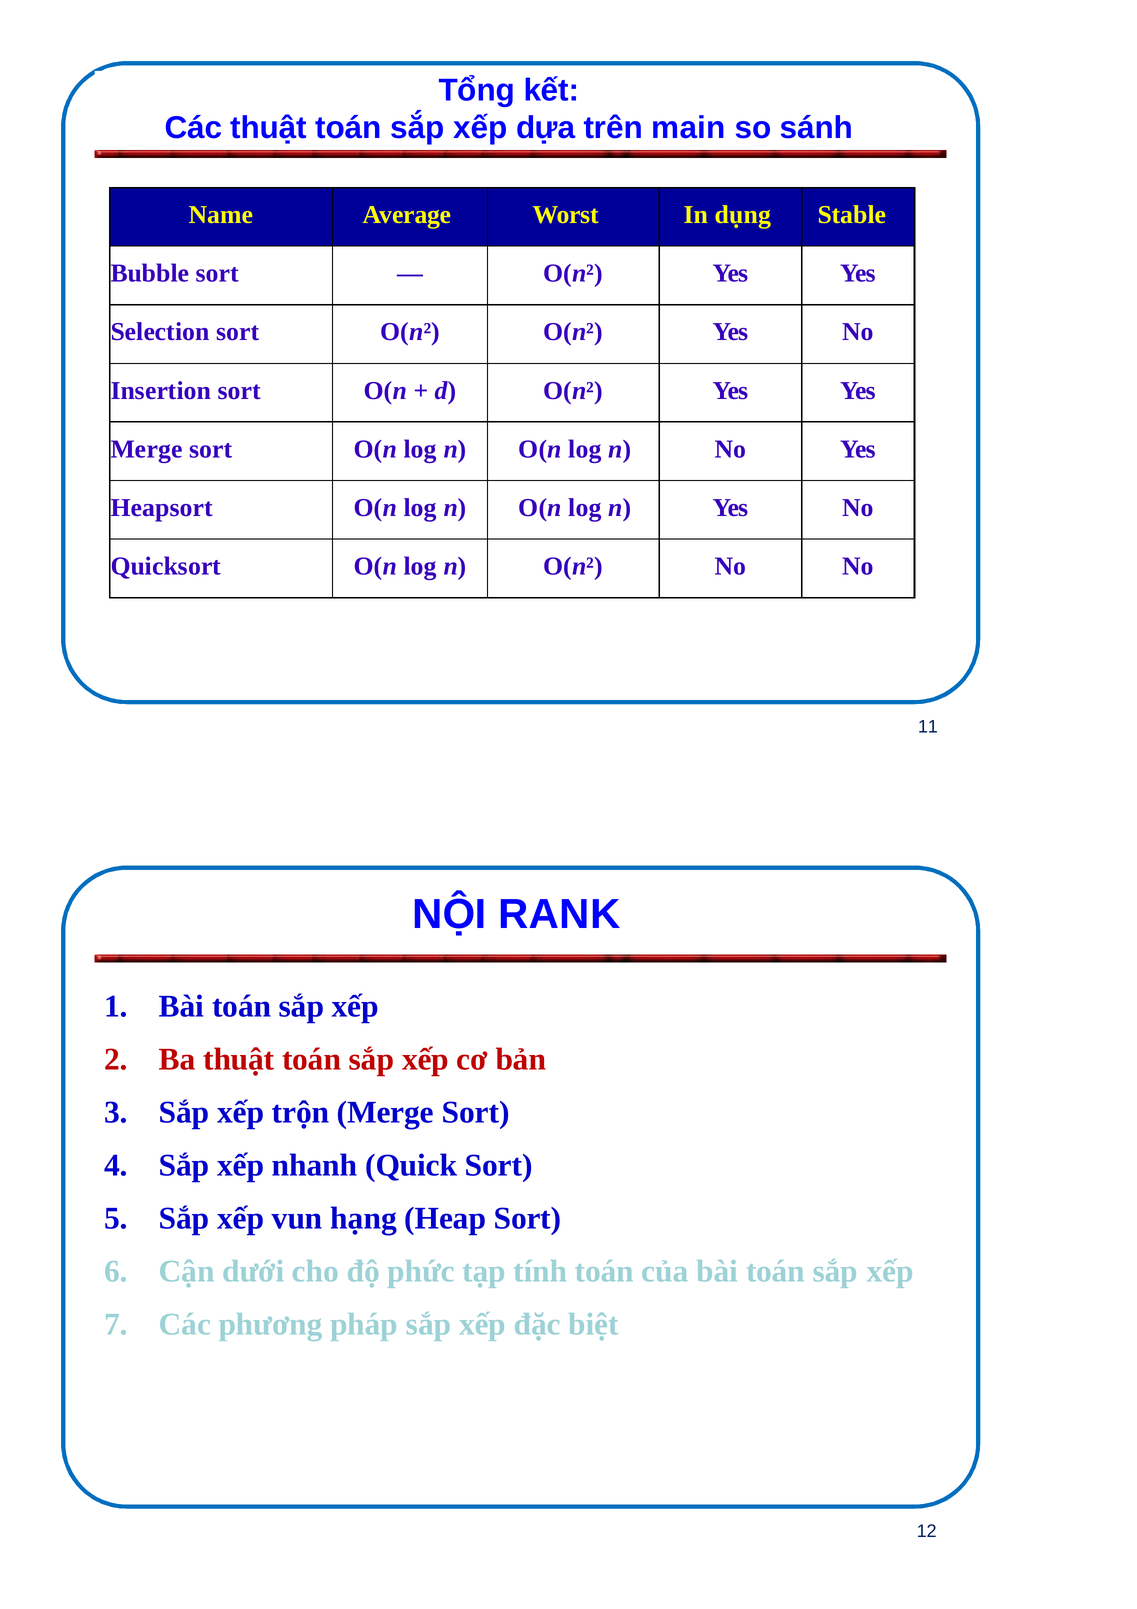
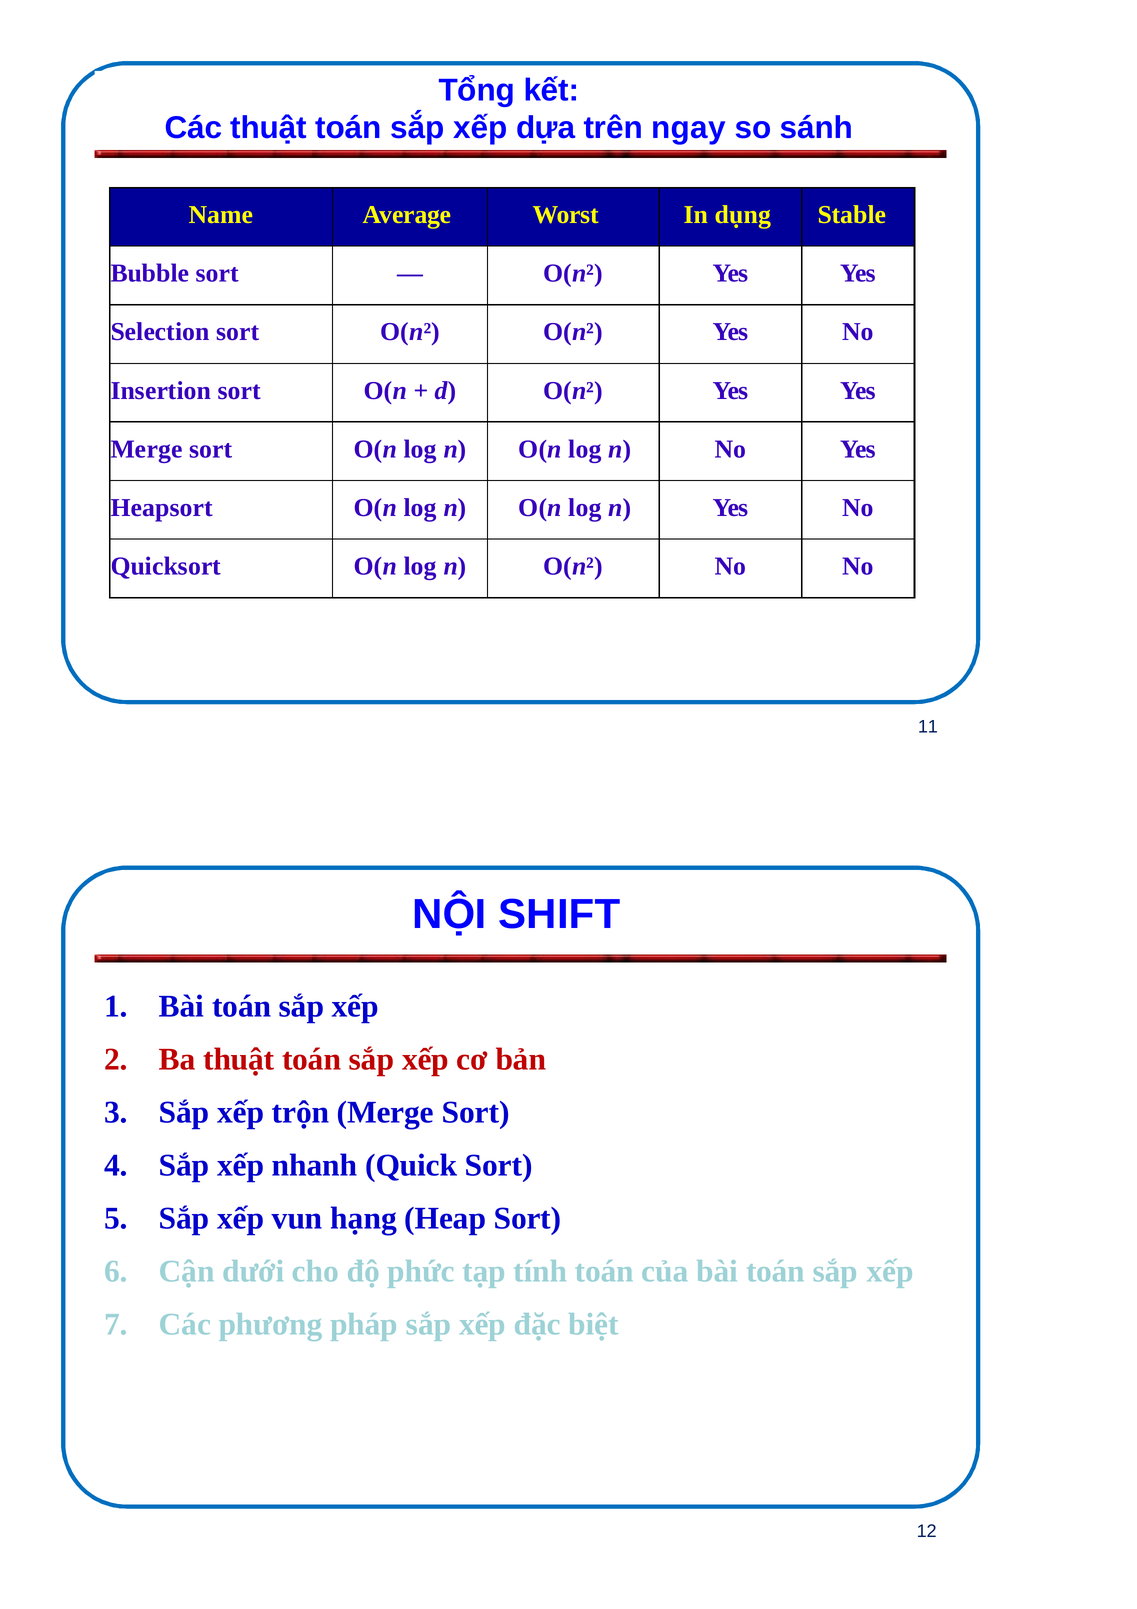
main: main -> ngay
RANK: RANK -> SHIFT
